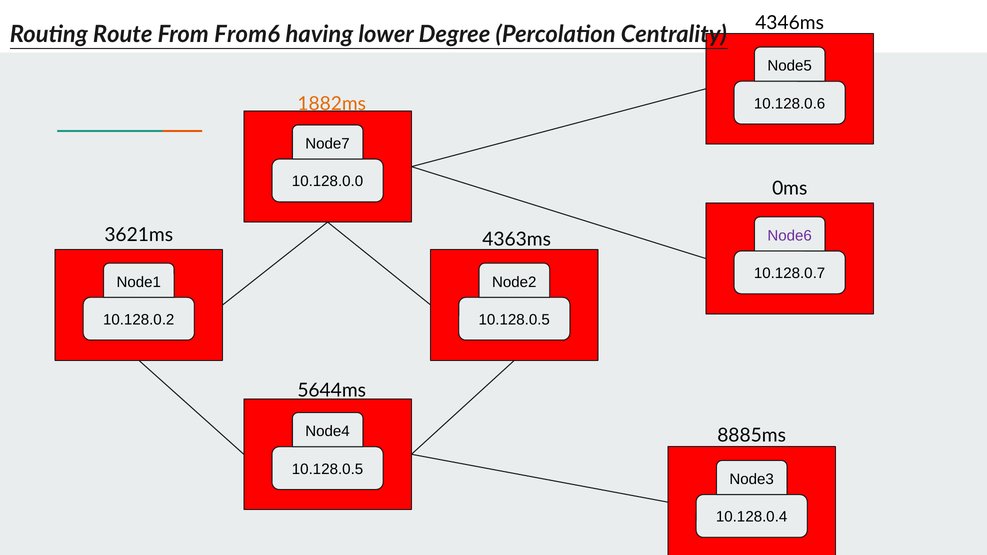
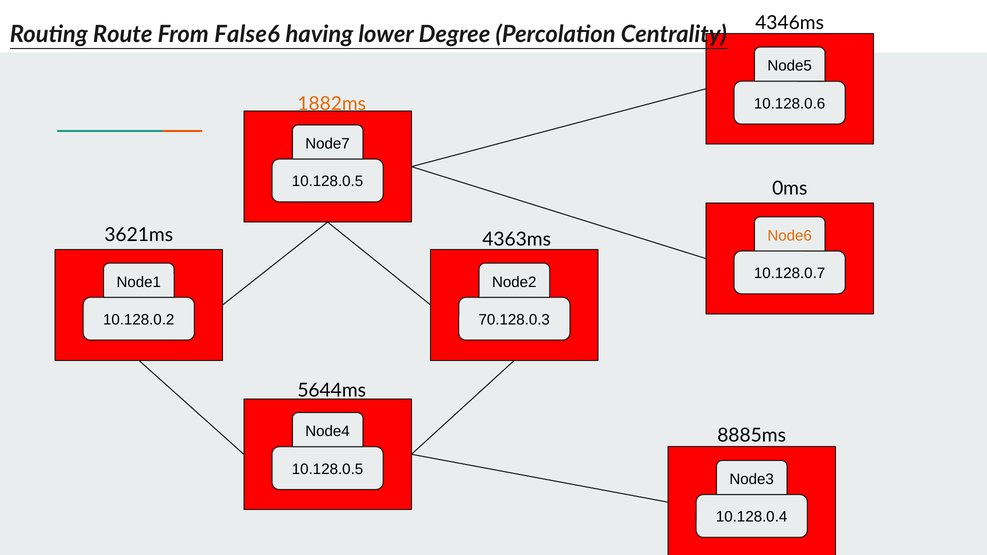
From6: From6 -> False6
10.128.0.0 at (328, 182): 10.128.0.0 -> 10.128.0.5
Node6 colour: purple -> orange
10.128.0.5 at (514, 320): 10.128.0.5 -> 70.128.0.3
